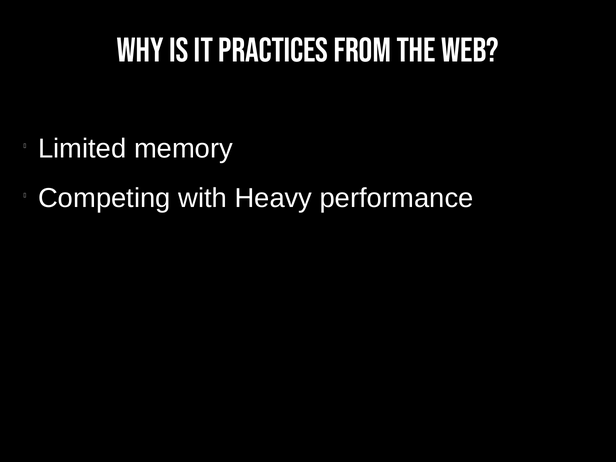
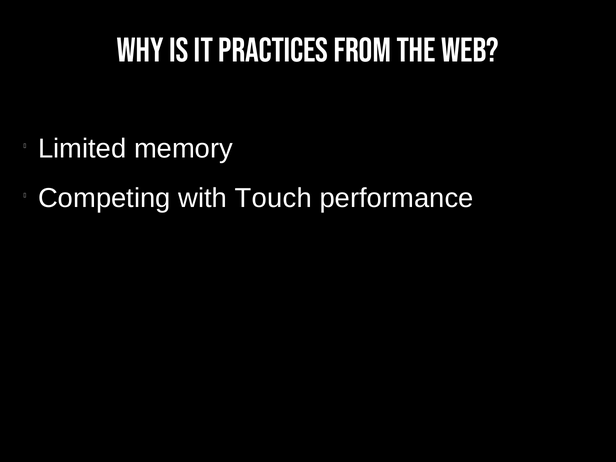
Heavy: Heavy -> Touch
